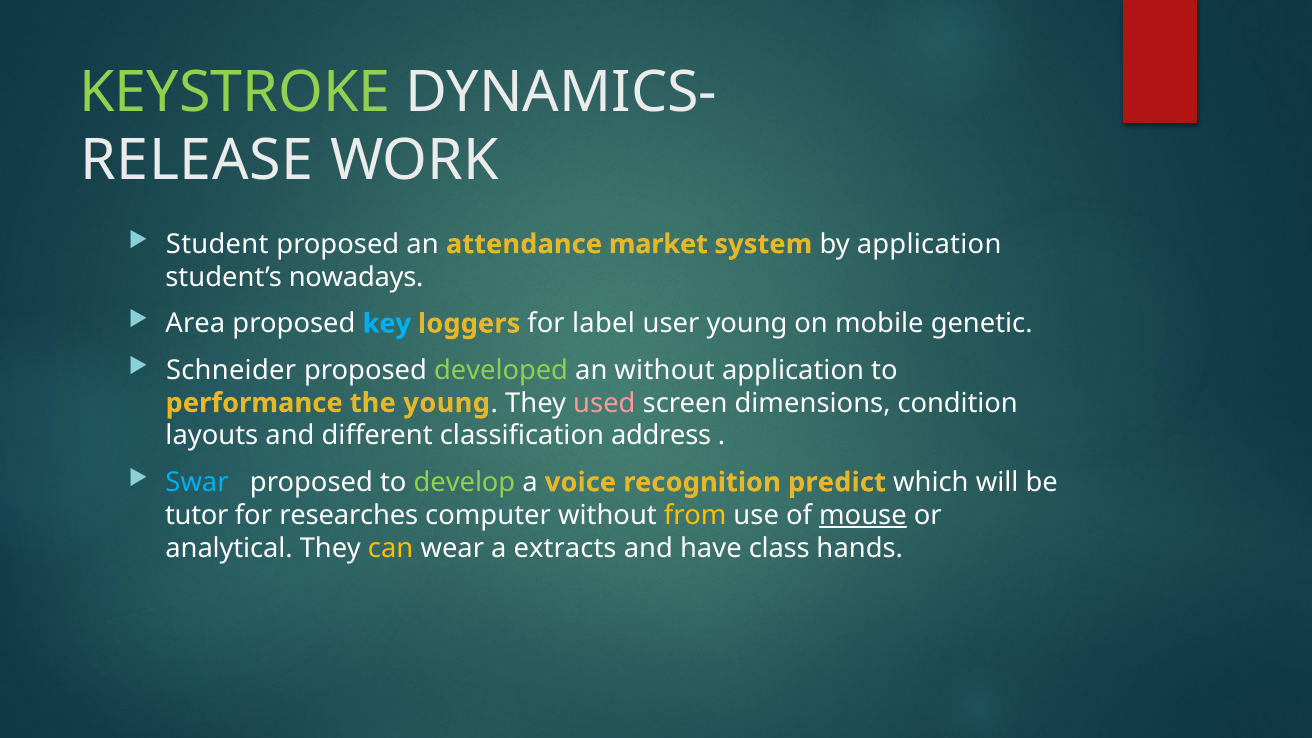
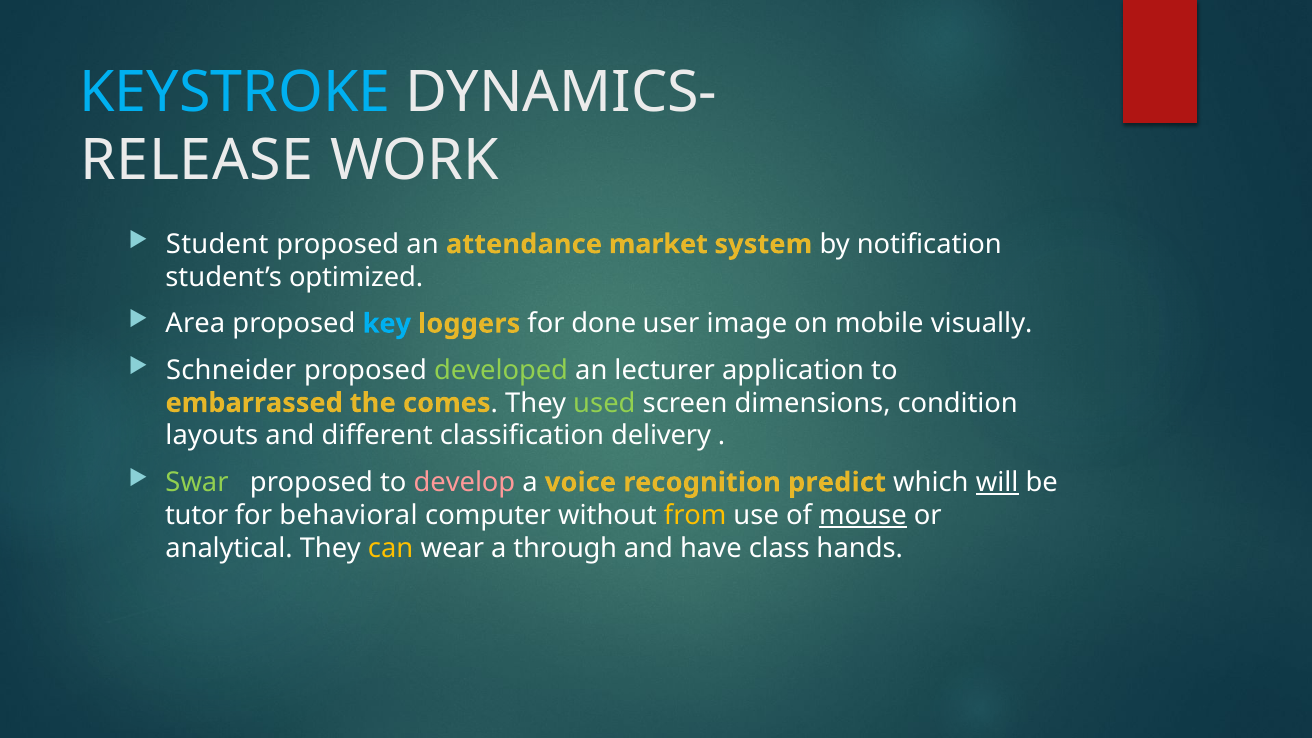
KEYSTROKE colour: light green -> light blue
by application: application -> notification
nowadays: nowadays -> optimized
label: label -> done
user young: young -> image
genetic: genetic -> visually
an without: without -> lecturer
performance: performance -> embarrassed
the young: young -> comes
used colour: pink -> light green
address: address -> delivery
Swar colour: light blue -> light green
develop colour: light green -> pink
will underline: none -> present
researches: researches -> behavioral
extracts: extracts -> through
